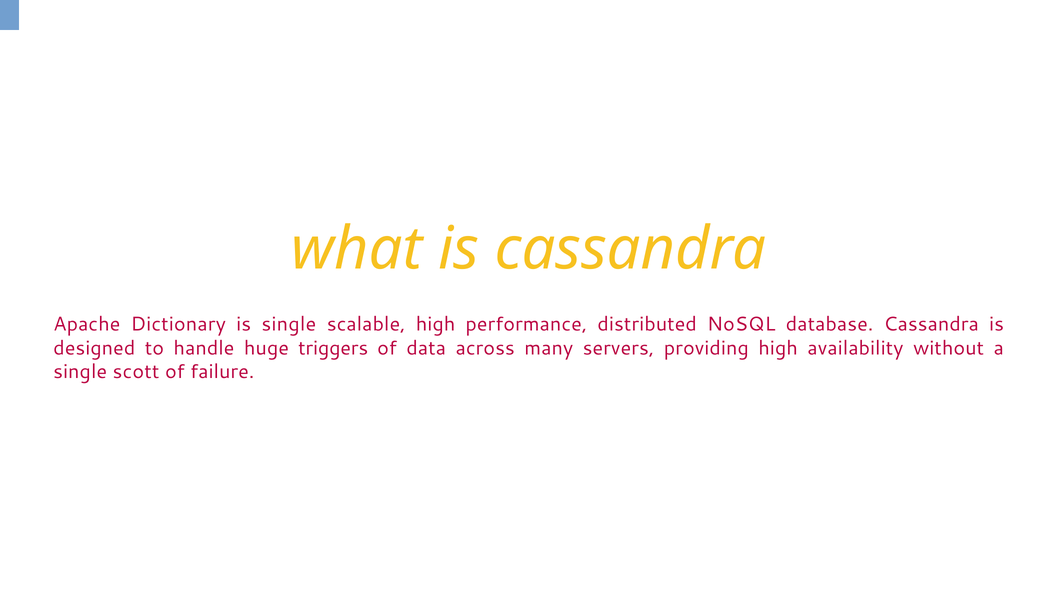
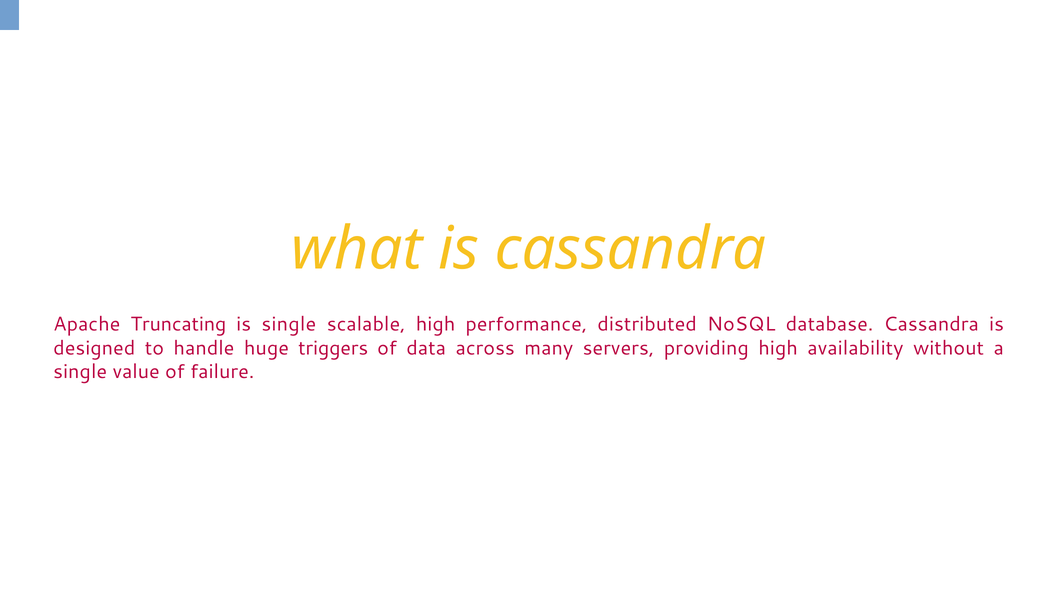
Dictionary: Dictionary -> Truncating
scott: scott -> value
